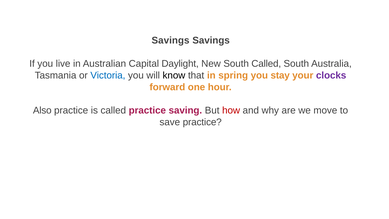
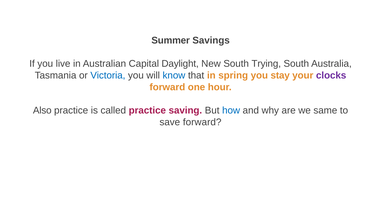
Savings at (171, 40): Savings -> Summer
South Called: Called -> Trying
know colour: black -> blue
how colour: red -> blue
move: move -> same
save practice: practice -> forward
